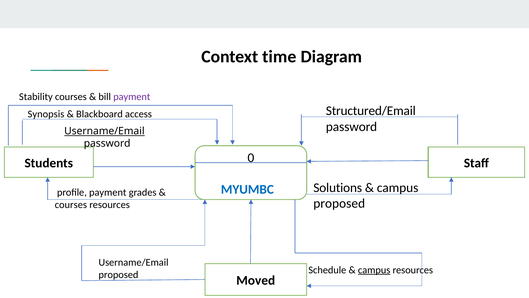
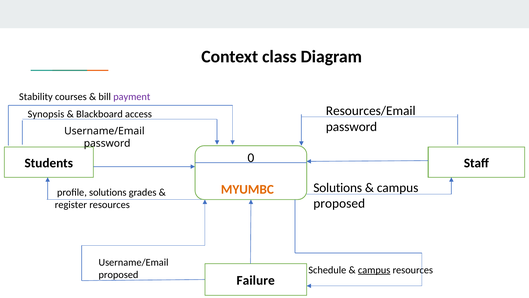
time: time -> class
Structured/Email: Structured/Email -> Resources/Email
Username/Email at (104, 131) underline: present -> none
MYUMBC colour: blue -> orange
profile payment: payment -> solutions
courses at (71, 204): courses -> register
Moved: Moved -> Failure
